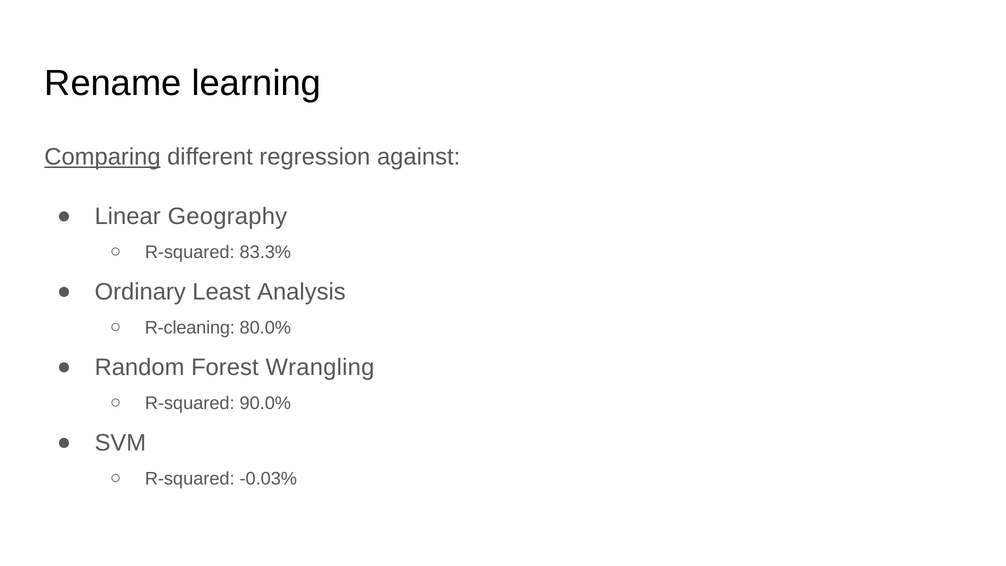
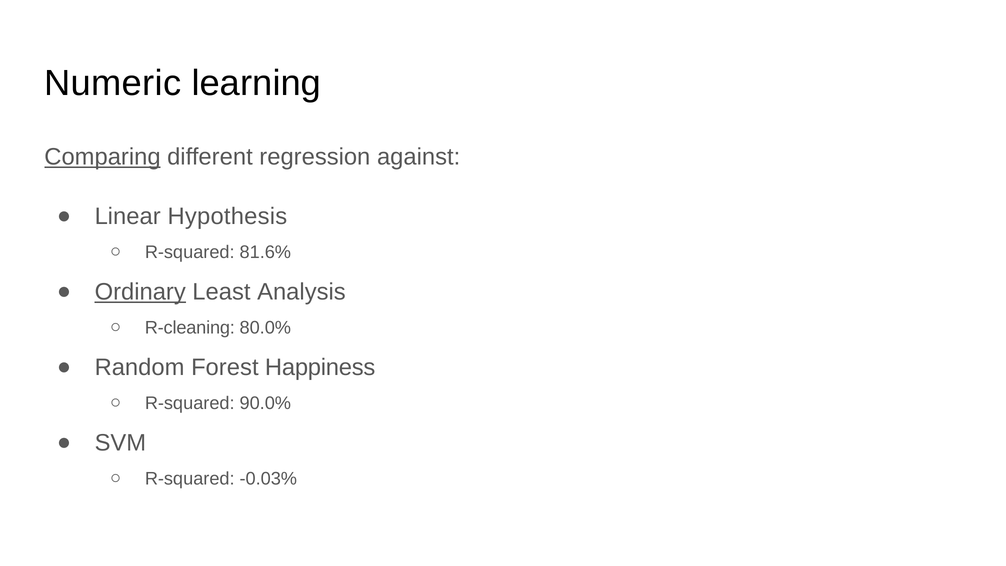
Rename: Rename -> Numeric
Geography: Geography -> Hypothesis
83.3%: 83.3% -> 81.6%
Ordinary underline: none -> present
Wrangling: Wrangling -> Happiness
